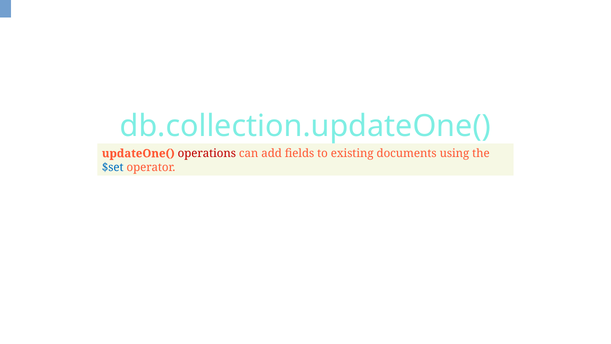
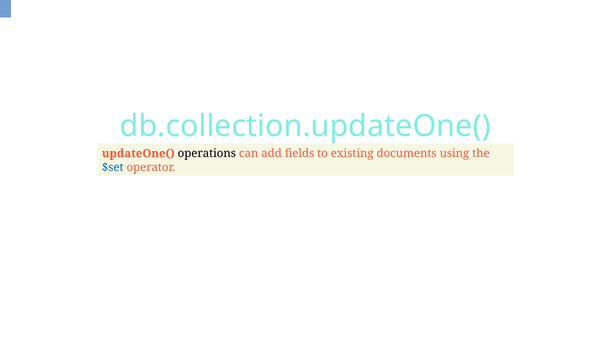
operations colour: red -> black
